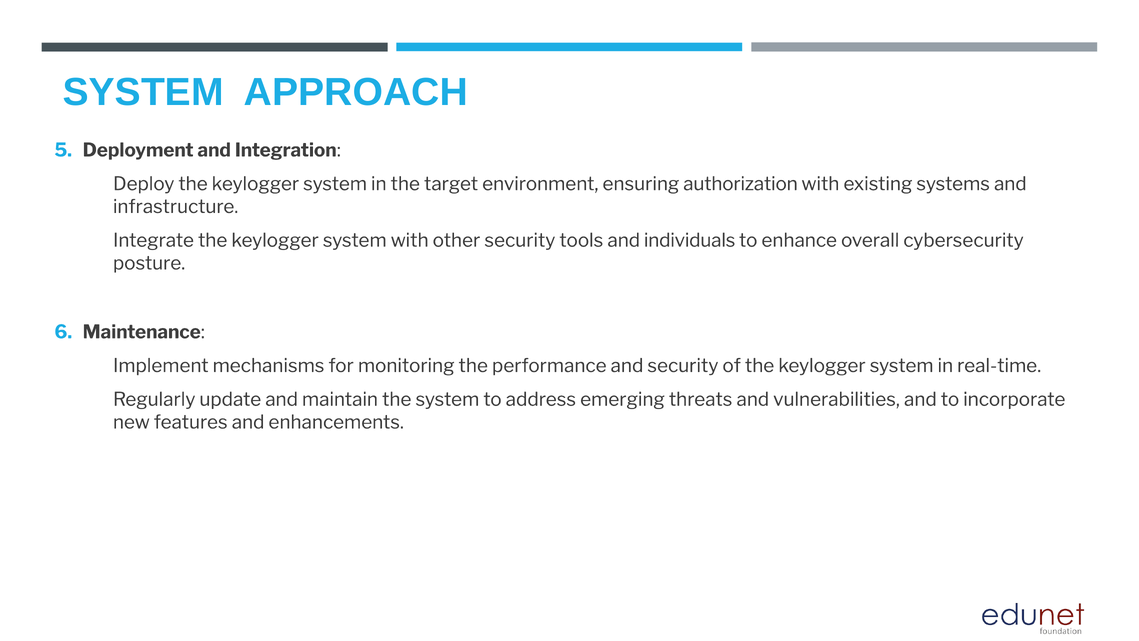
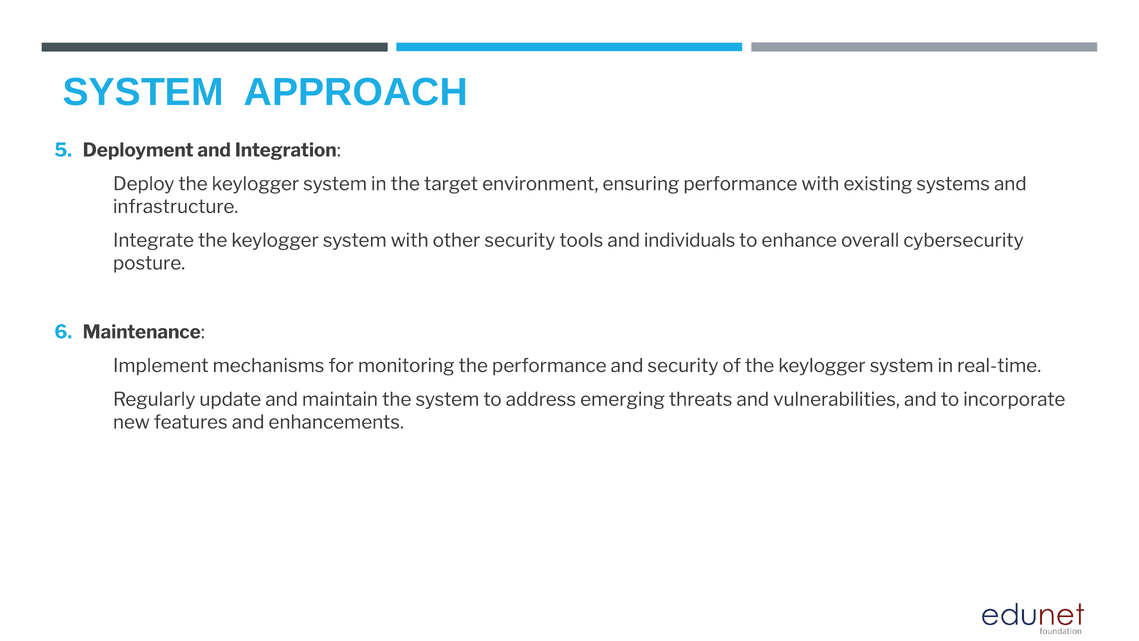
ensuring authorization: authorization -> performance
